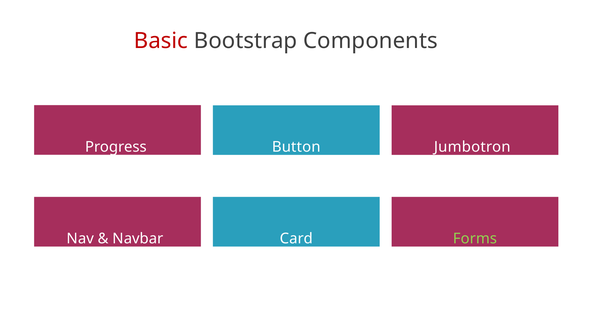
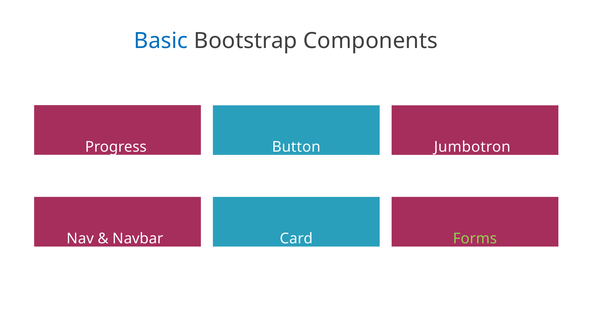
Basic colour: red -> blue
